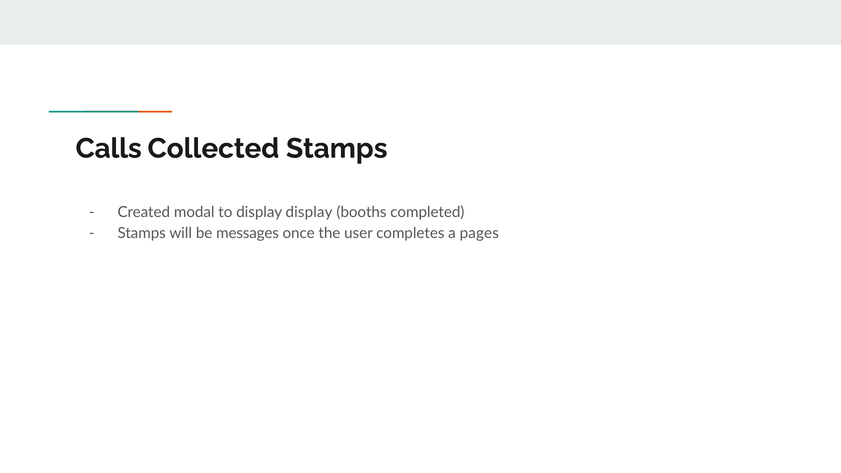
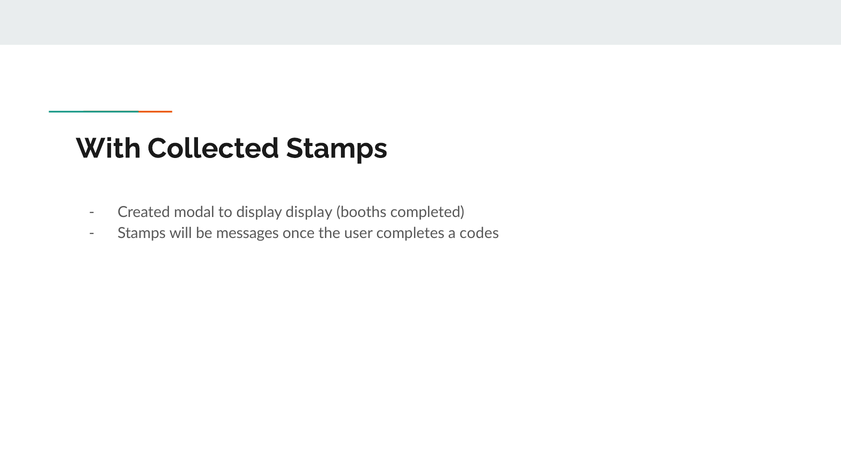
Calls: Calls -> With
pages: pages -> codes
